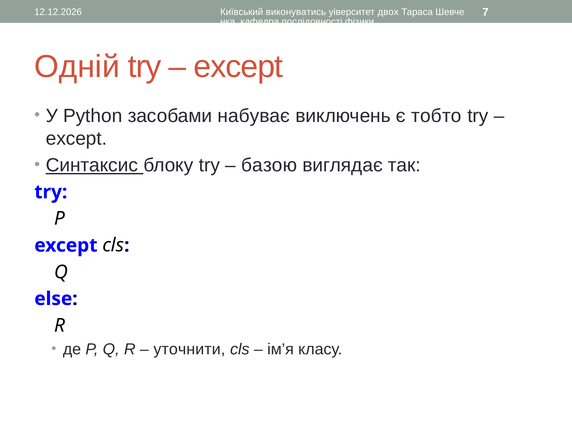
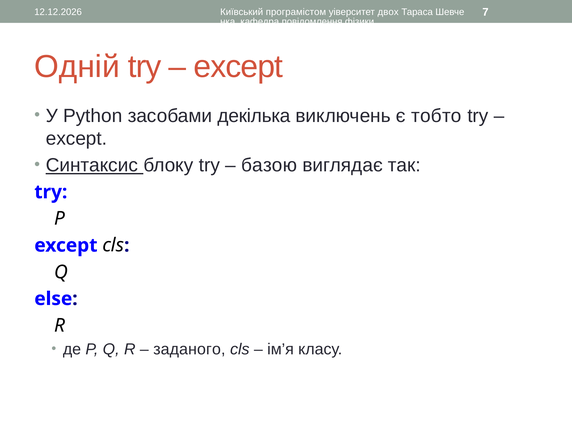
виконуватись: виконуватись -> програмістом
послідовності: послідовності -> повідомлення
набуває: набуває -> декілька
уточнити: уточнити -> заданого
